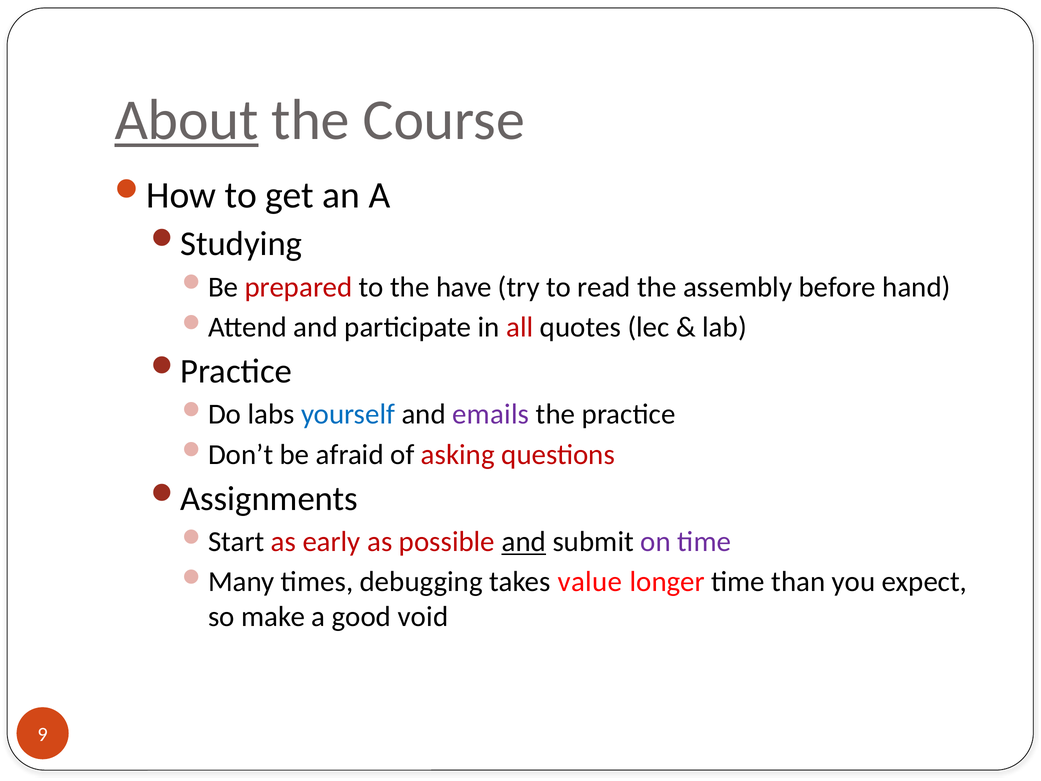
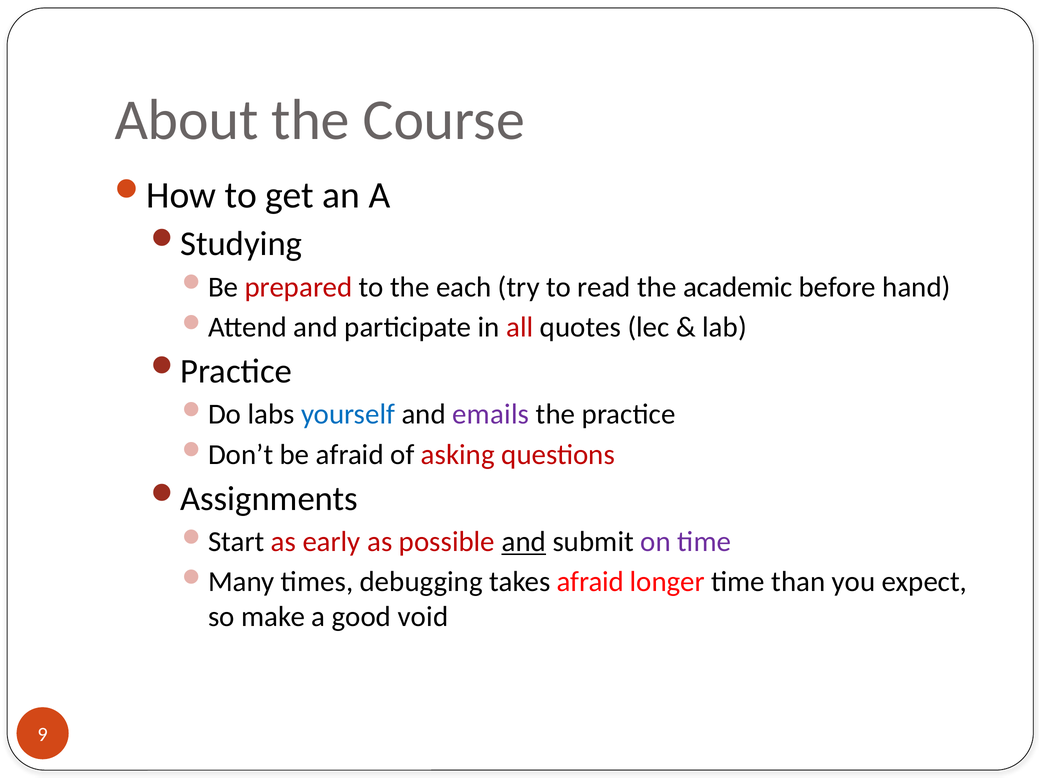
About underline: present -> none
have: have -> each
assembly: assembly -> academic
takes value: value -> afraid
